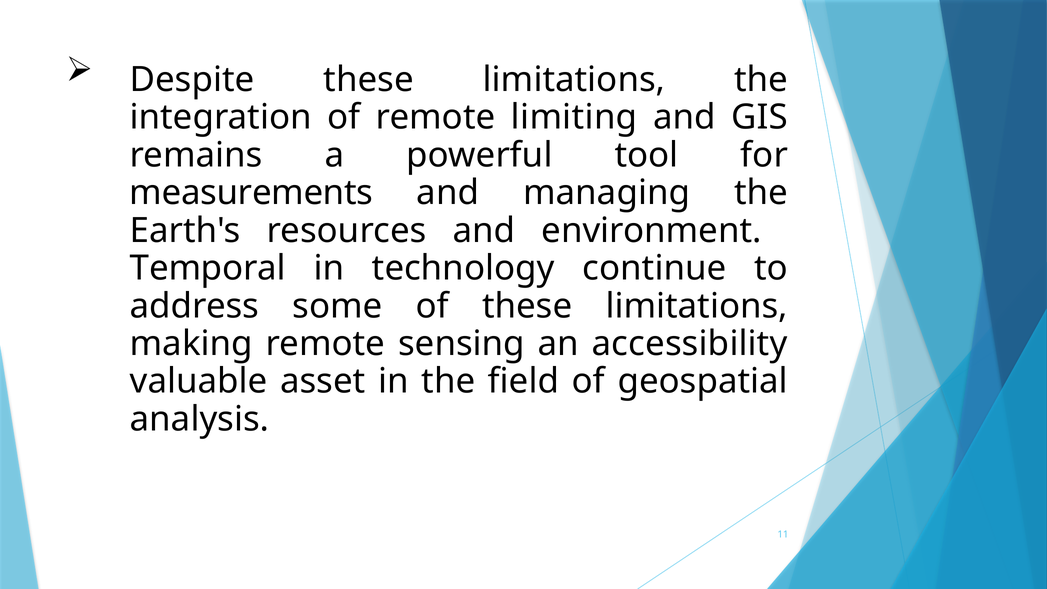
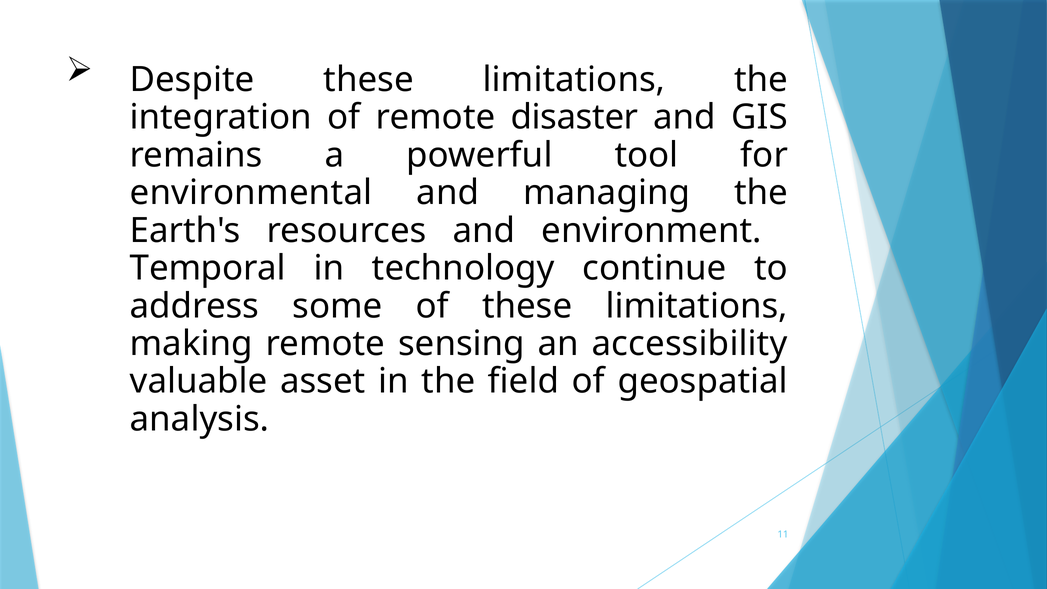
limiting: limiting -> disaster
measurements: measurements -> environmental
